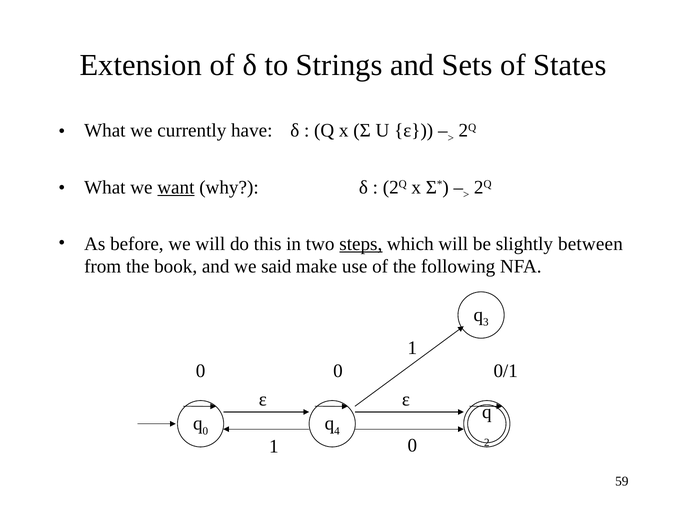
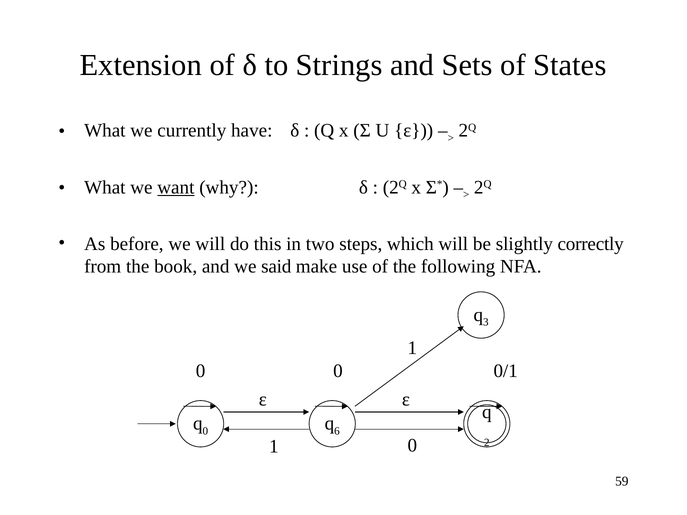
steps underline: present -> none
between: between -> correctly
4: 4 -> 6
